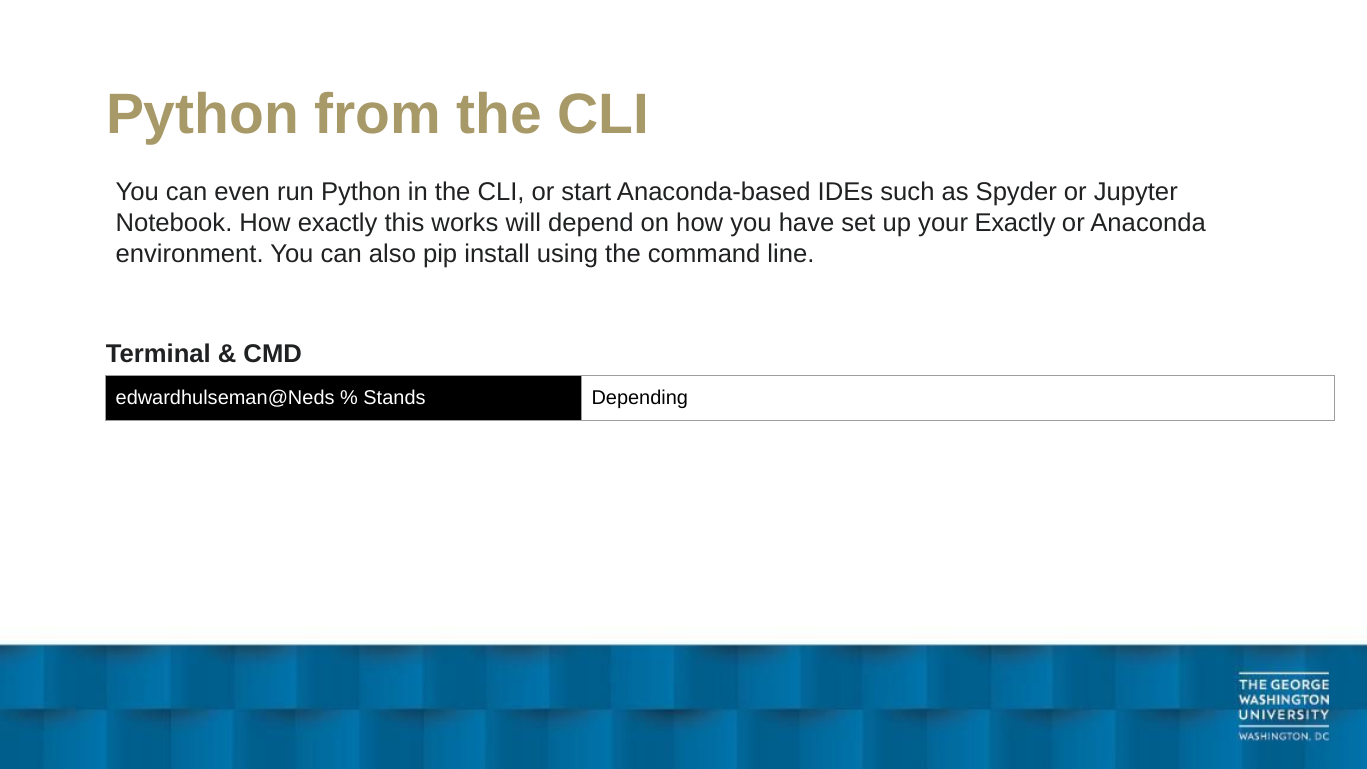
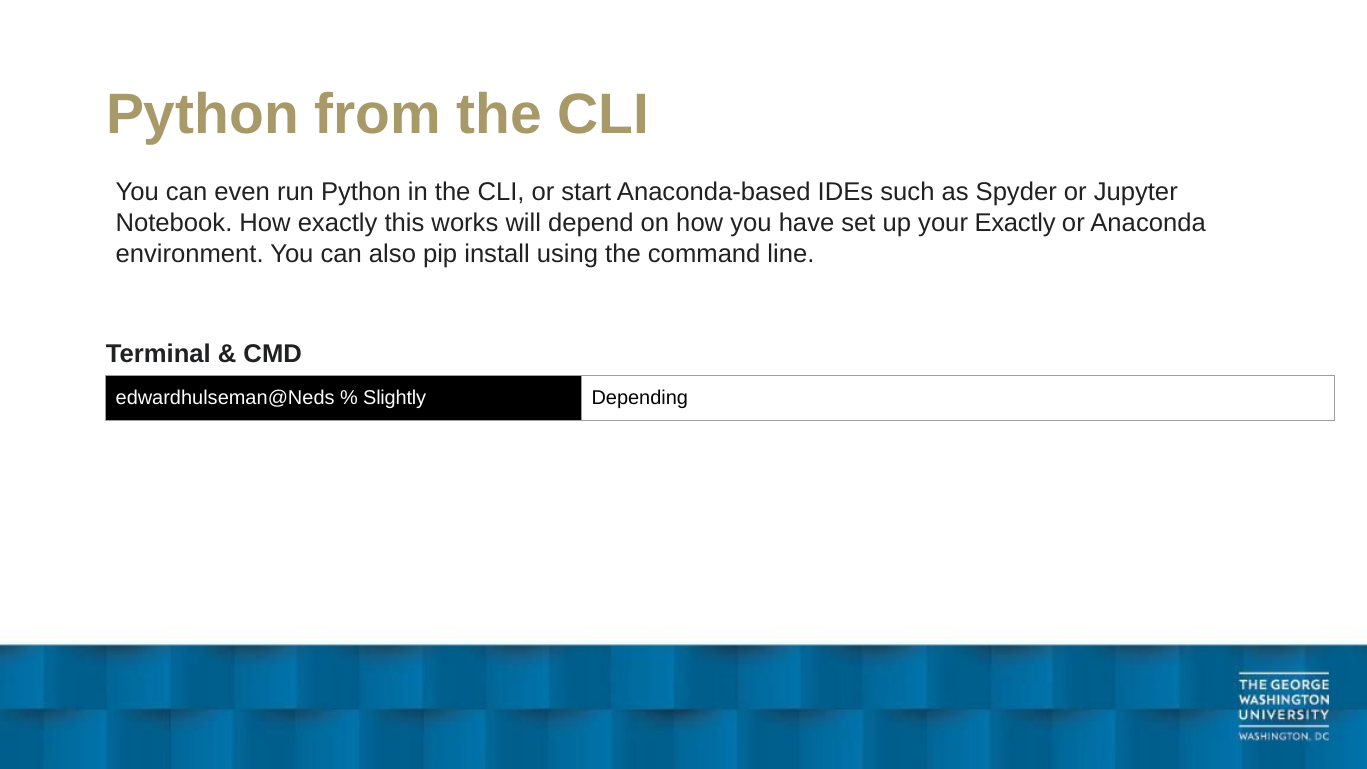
Stands: Stands -> Slightly
